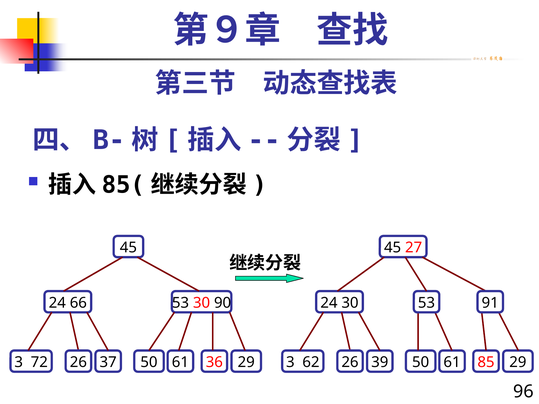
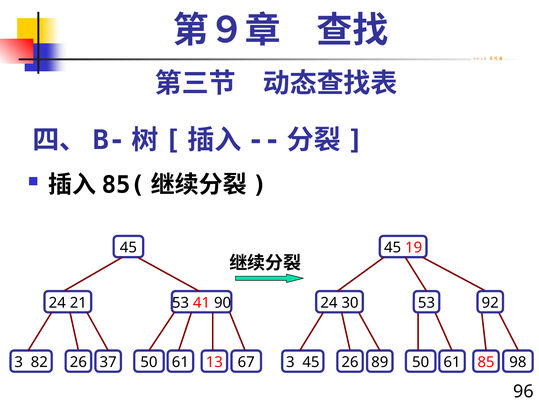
27: 27 -> 19
66: 66 -> 21
53 30: 30 -> 41
91: 91 -> 92
72: 72 -> 82
36: 36 -> 13
29 at (246, 362): 29 -> 67
3 62: 62 -> 45
39: 39 -> 89
29 at (518, 362): 29 -> 98
